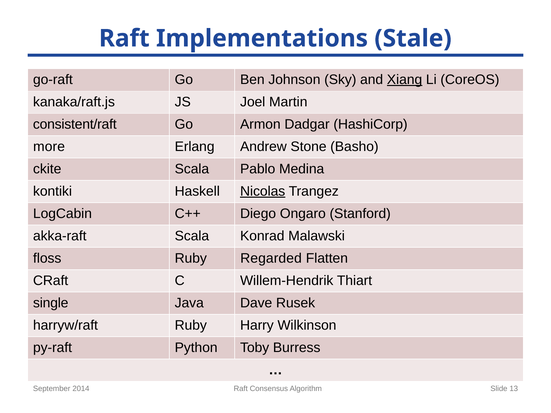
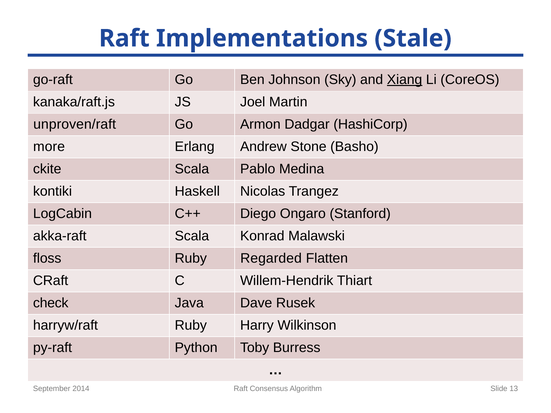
consistent/raft: consistent/raft -> unproven/raft
Nicolas underline: present -> none
single: single -> check
